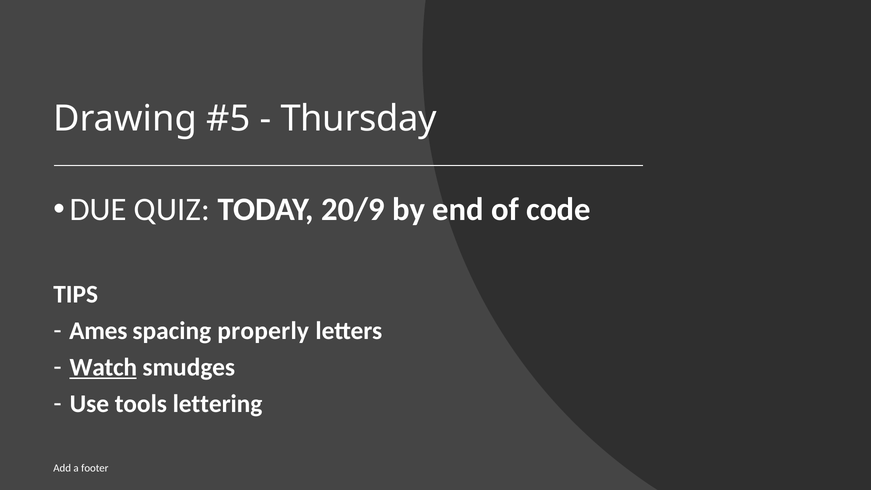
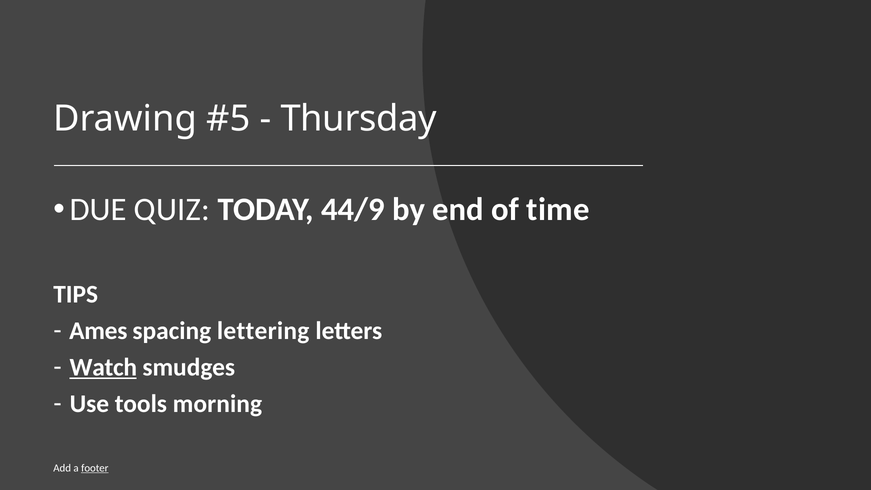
20/9: 20/9 -> 44/9
code: code -> time
properly: properly -> lettering
lettering: lettering -> morning
footer underline: none -> present
